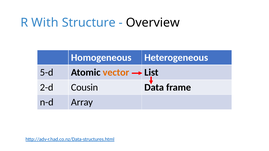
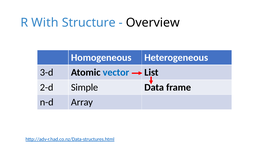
5-d: 5-d -> 3-d
vector colour: orange -> blue
Cousin: Cousin -> Simple
